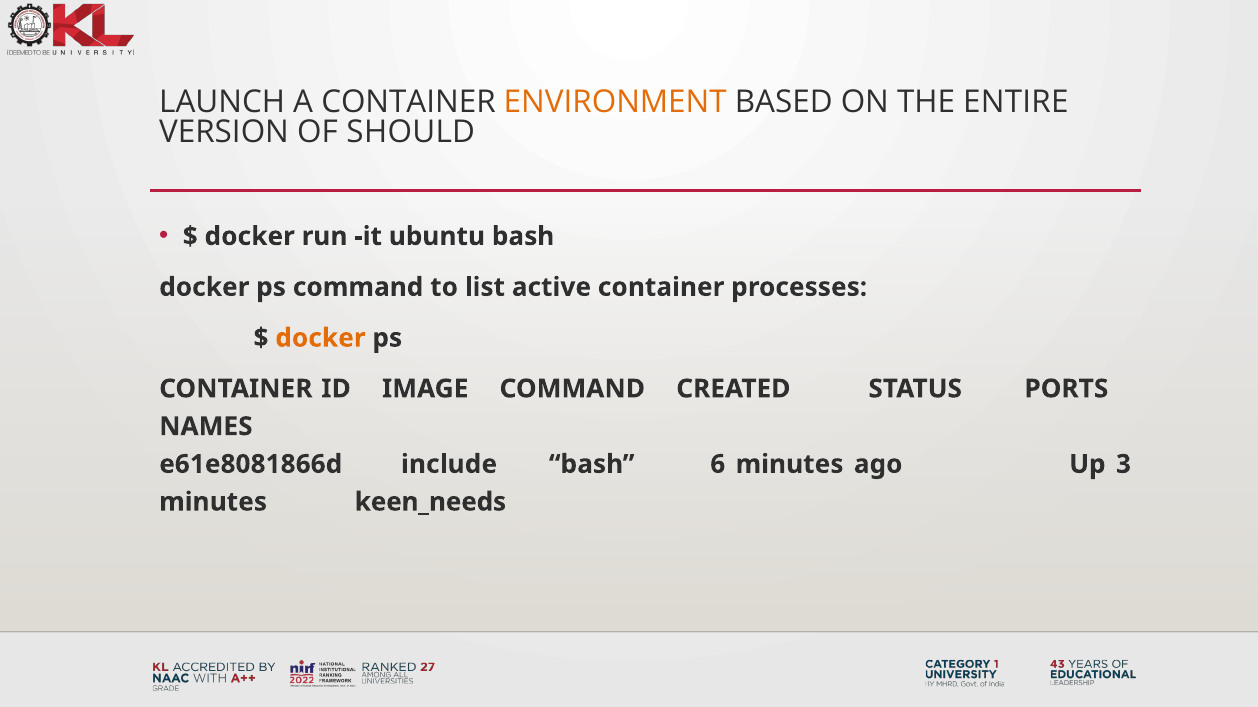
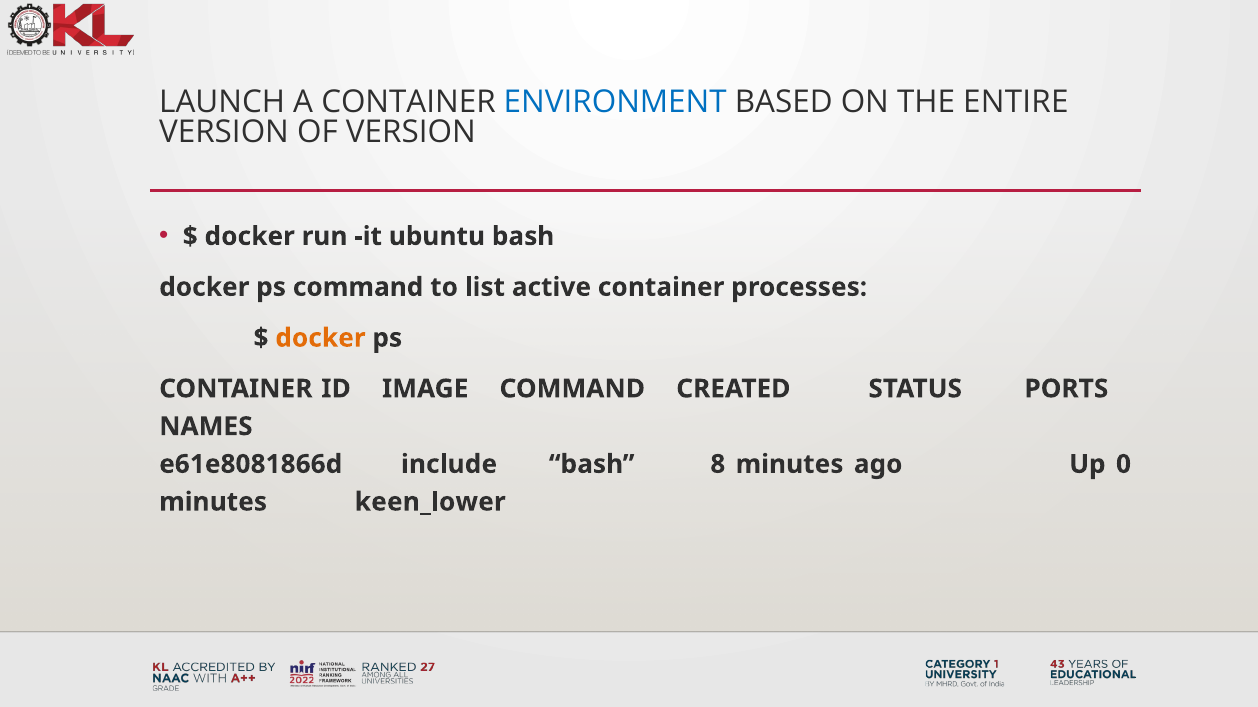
ENVIRONMENT colour: orange -> blue
OF SHOULD: SHOULD -> VERSION
6: 6 -> 8
3: 3 -> 0
keen_needs: keen_needs -> keen_lower
